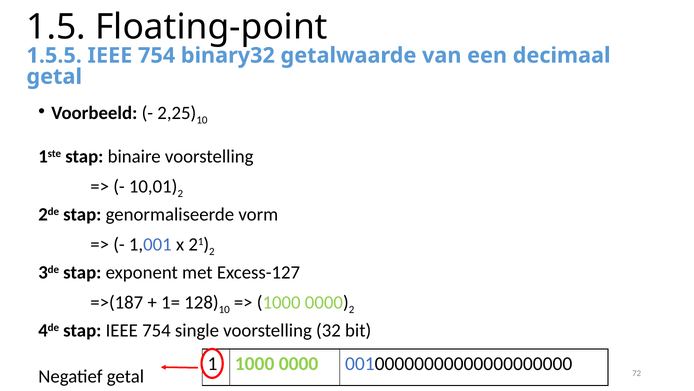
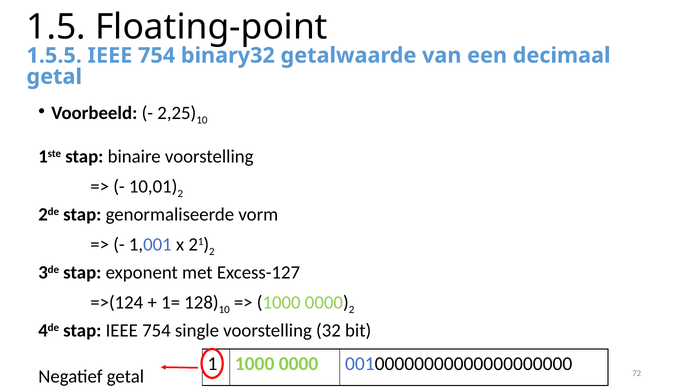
=>(187: =>(187 -> =>(124
